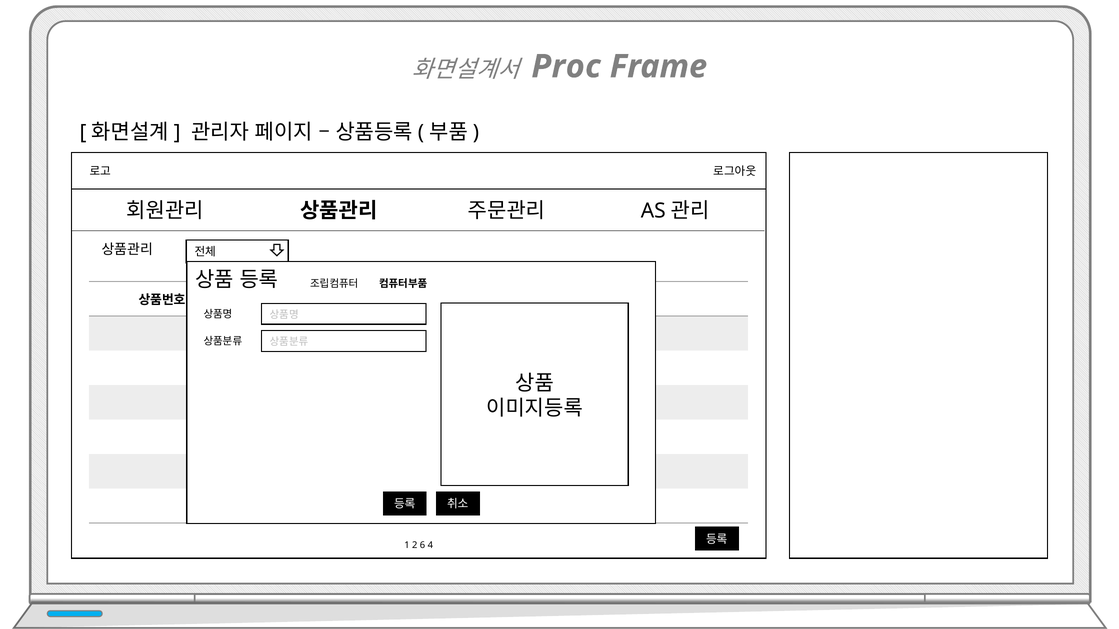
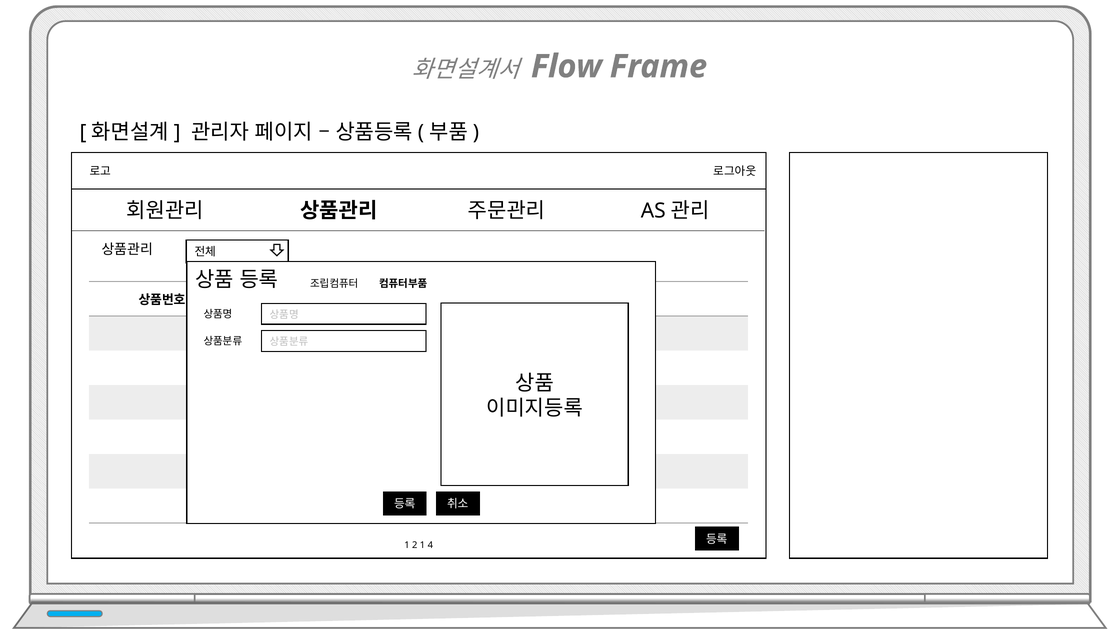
Proc: Proc -> Flow
2 6: 6 -> 1
